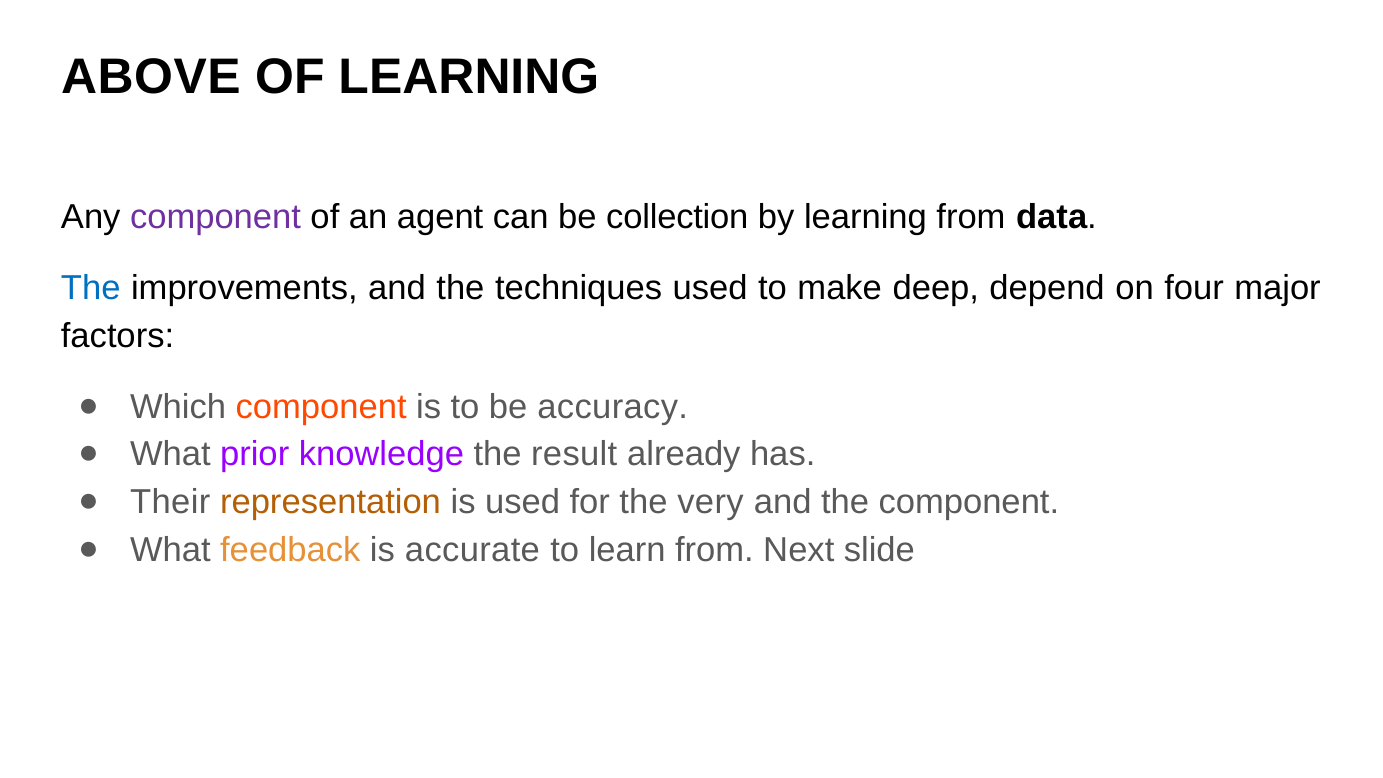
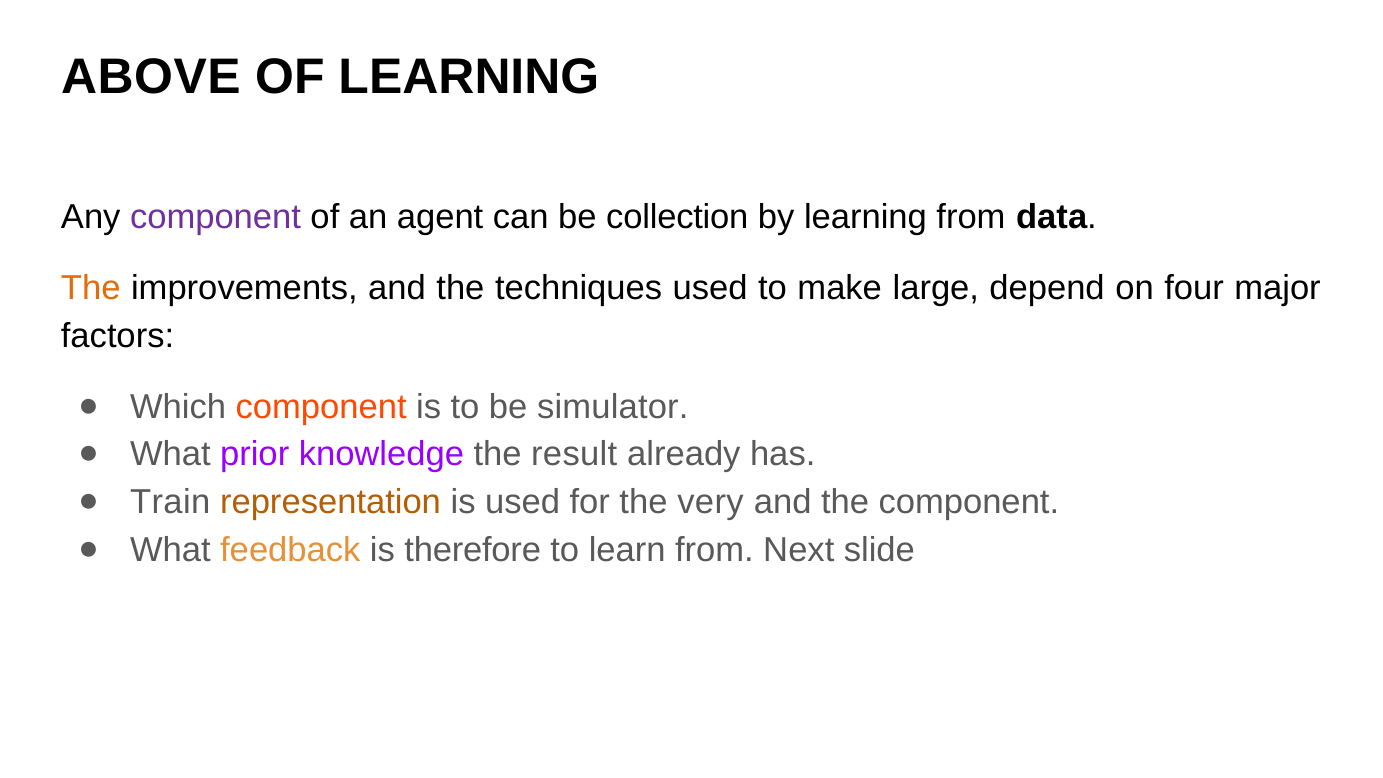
The at (91, 288) colour: blue -> orange
deep: deep -> large
accuracy: accuracy -> simulator
Their: Their -> Train
accurate: accurate -> therefore
